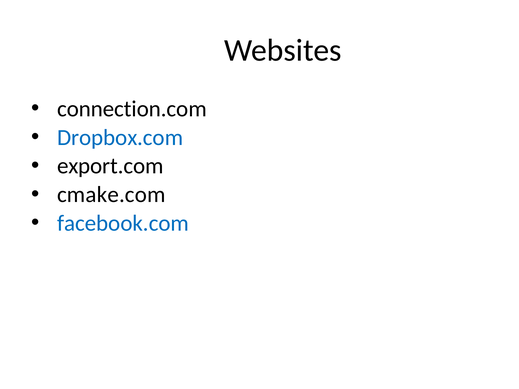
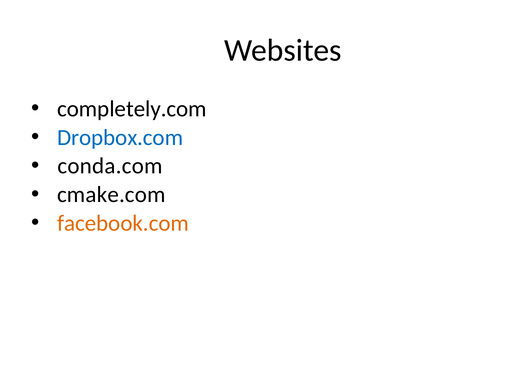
connection.com: connection.com -> completely.com
export.com: export.com -> conda.com
facebook.com colour: blue -> orange
